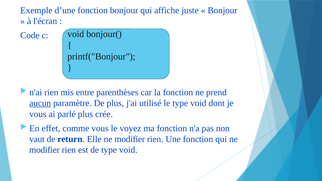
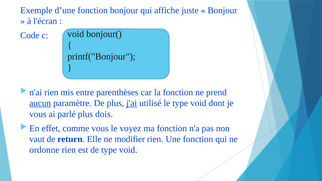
j'ai underline: none -> present
crée: crée -> dois
modifier at (44, 150): modifier -> ordonne
